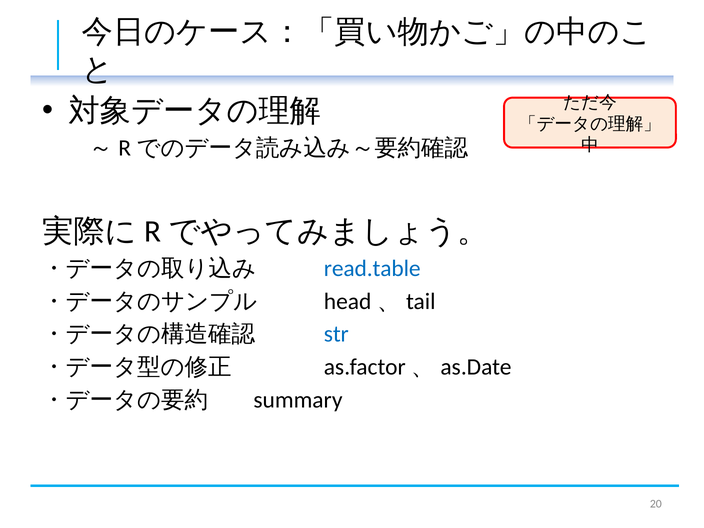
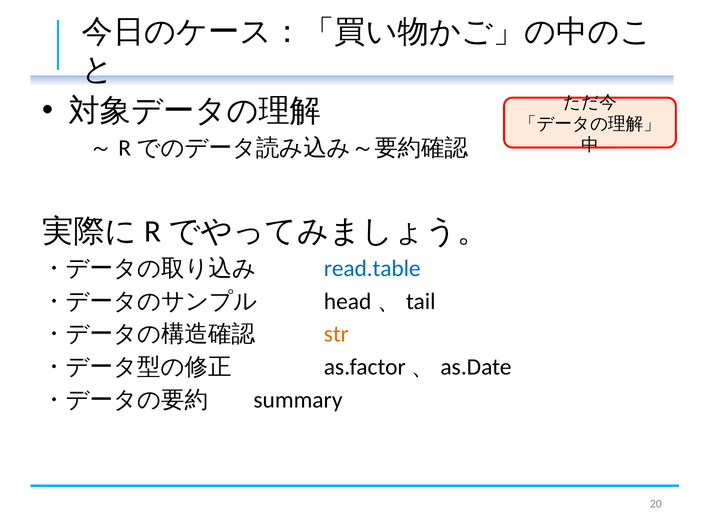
str colour: blue -> orange
